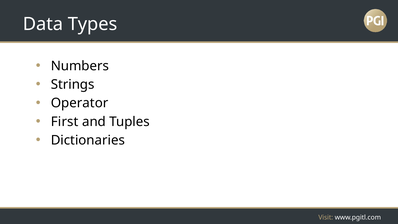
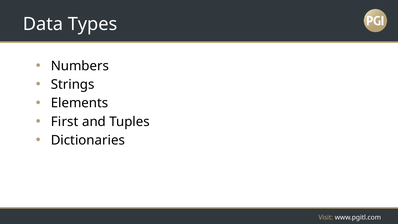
Operator: Operator -> Elements
